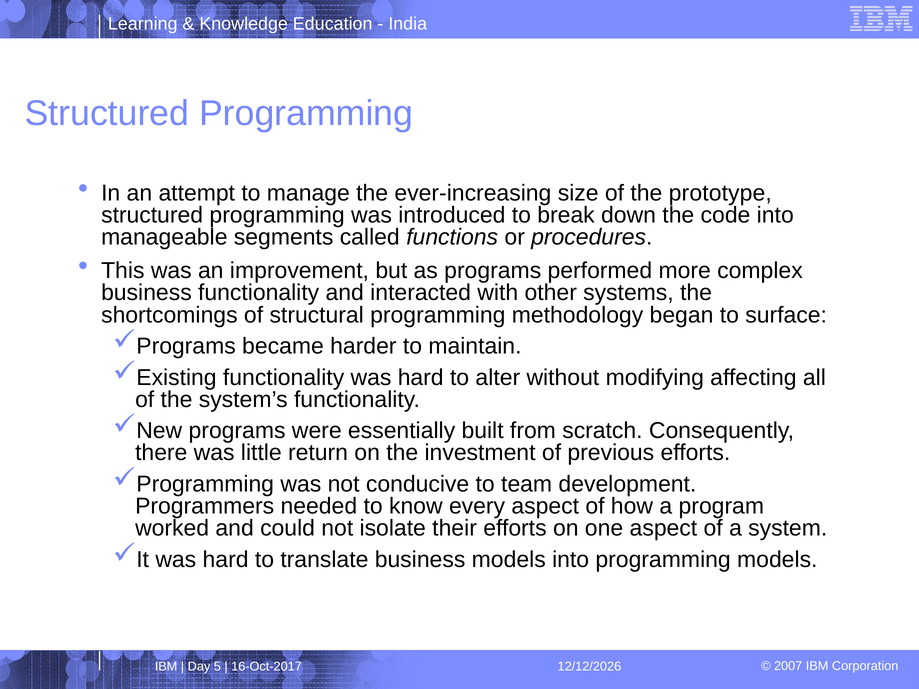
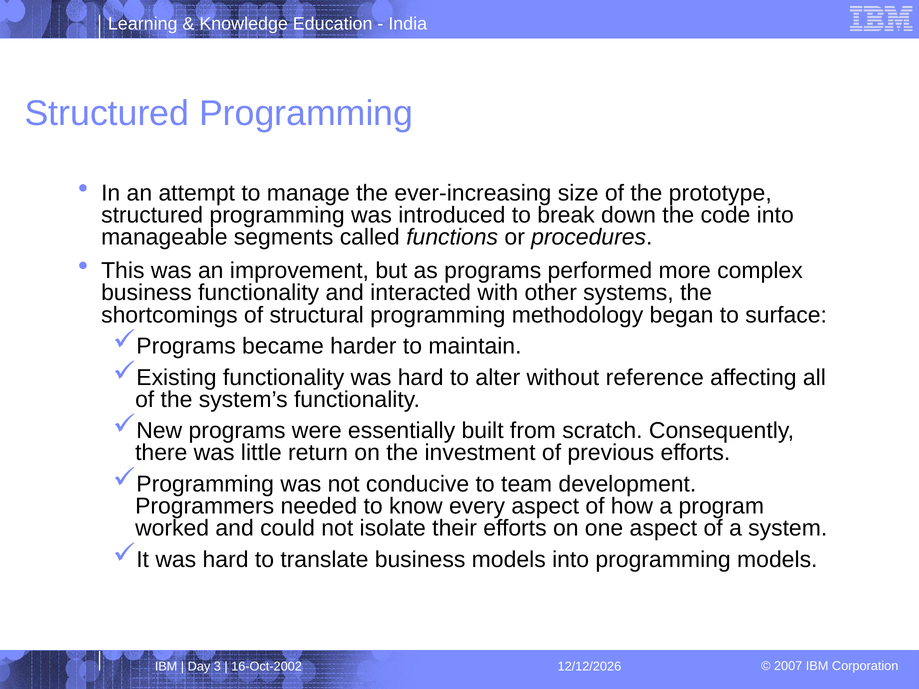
modifying: modifying -> reference
5: 5 -> 3
16-Oct-2017: 16-Oct-2017 -> 16-Oct-2002
